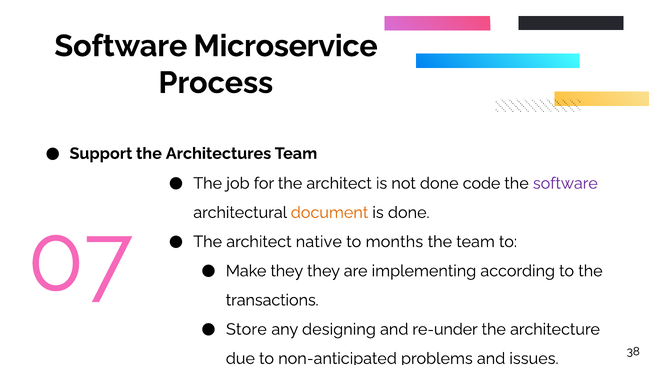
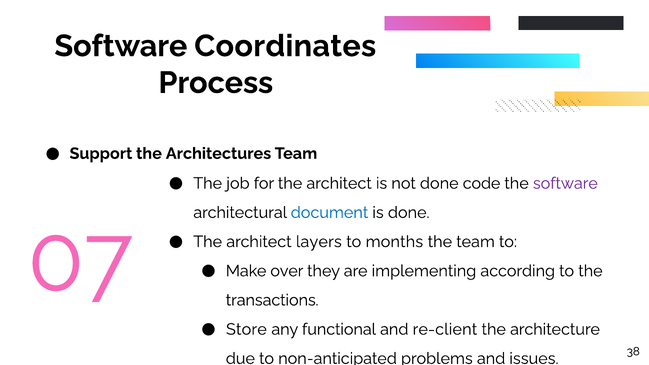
Microservice: Microservice -> Coordinates
document colour: orange -> blue
native: native -> layers
Make they: they -> over
designing: designing -> functional
re-under: re-under -> re-client
